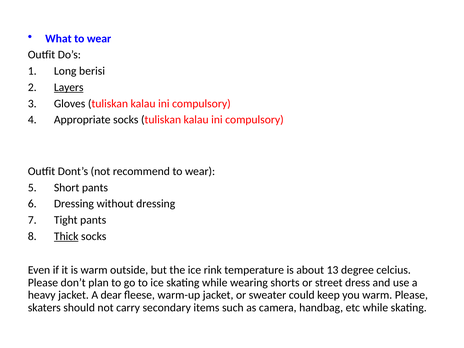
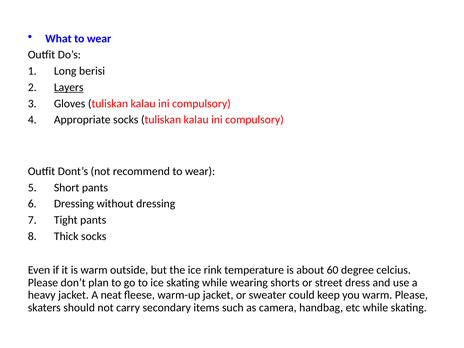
Thick underline: present -> none
13: 13 -> 60
dear: dear -> neat
